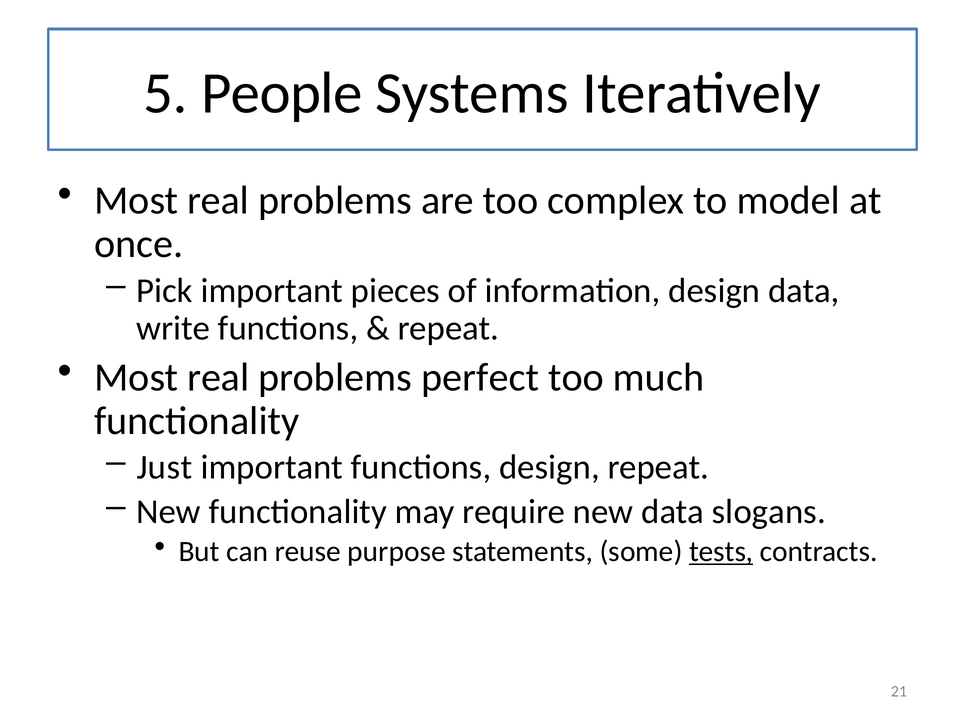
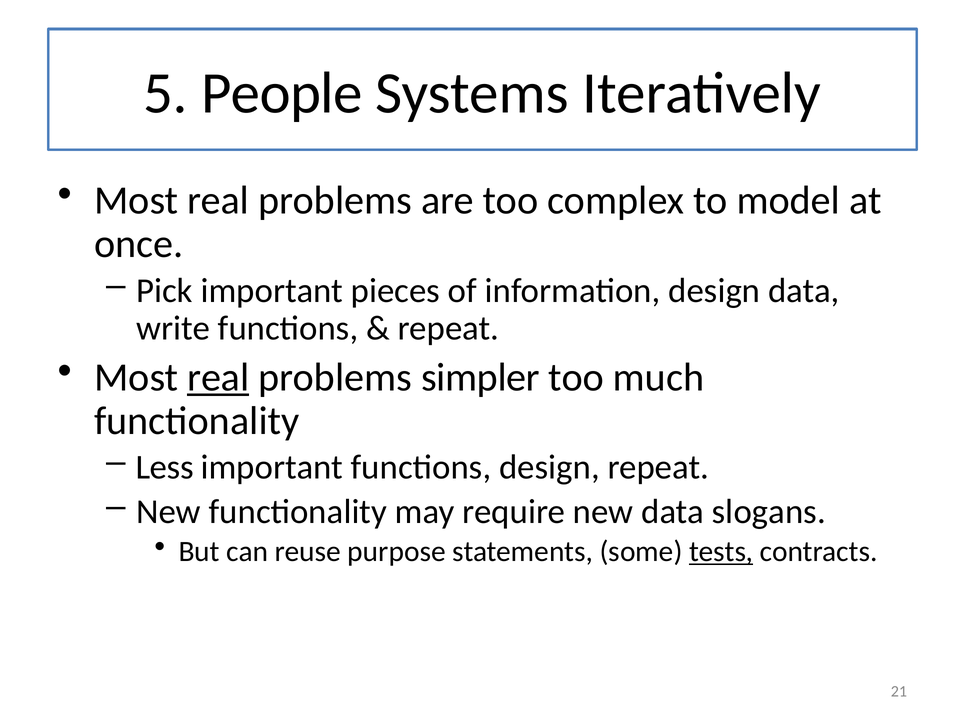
real at (218, 377) underline: none -> present
perfect: perfect -> simpler
Just: Just -> Less
